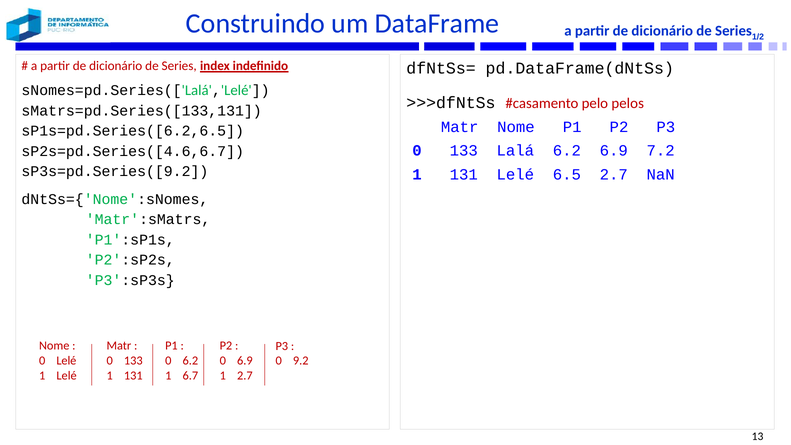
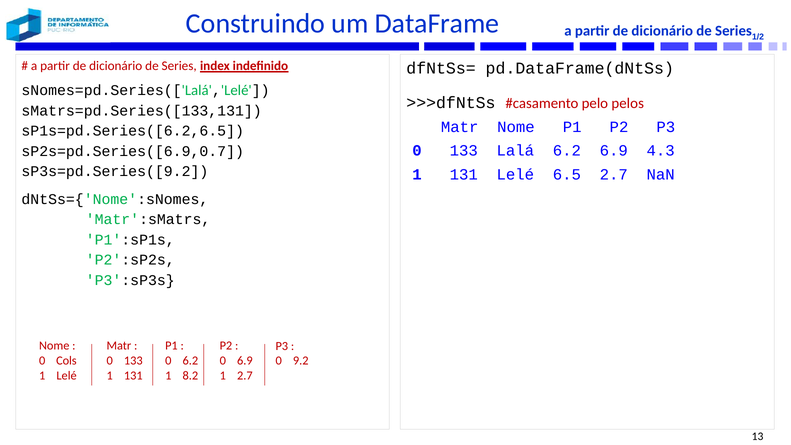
7.2: 7.2 -> 4.3
sP2s=pd.Series([4.6,6.7: sP2s=pd.Series([4.6,6.7 -> sP2s=pd.Series([6.9,0.7
0 Lelé: Lelé -> Cols
6.7: 6.7 -> 8.2
